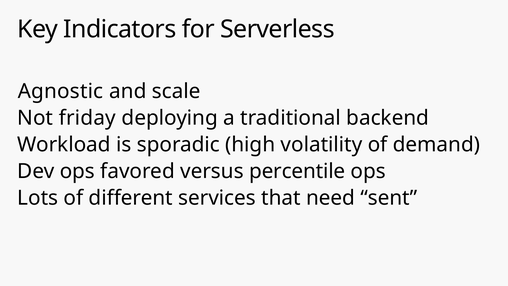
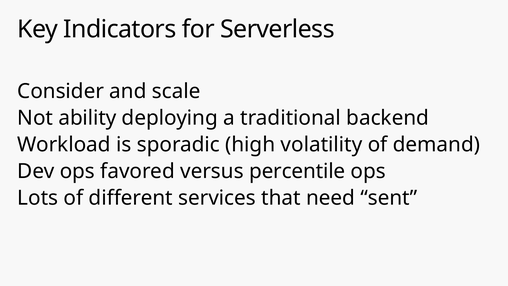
Agnostic: Agnostic -> Consider
friday: friday -> ability
